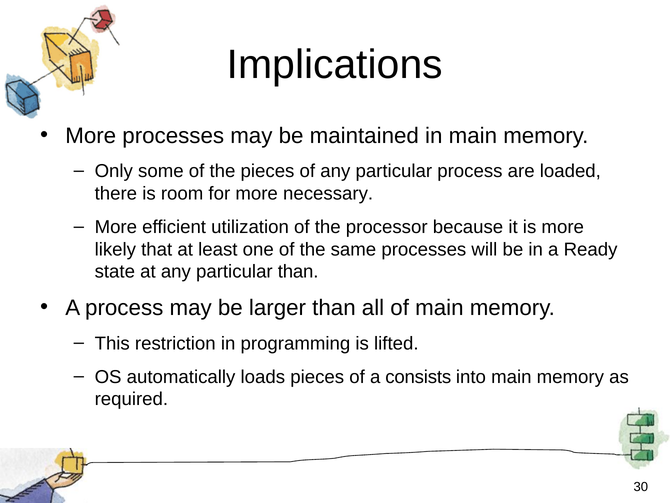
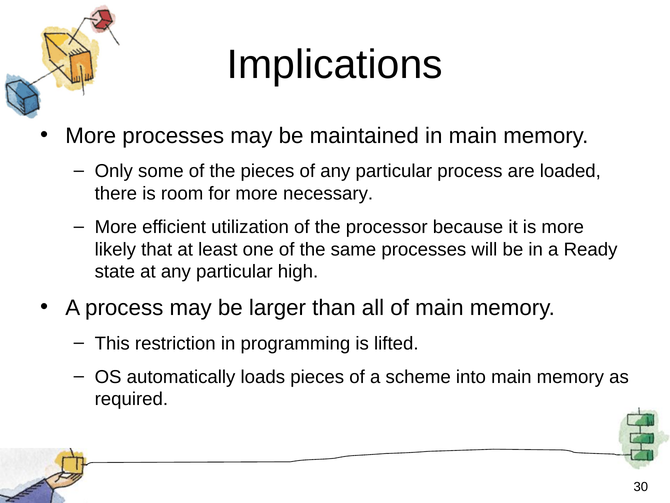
particular than: than -> high
consists: consists -> scheme
